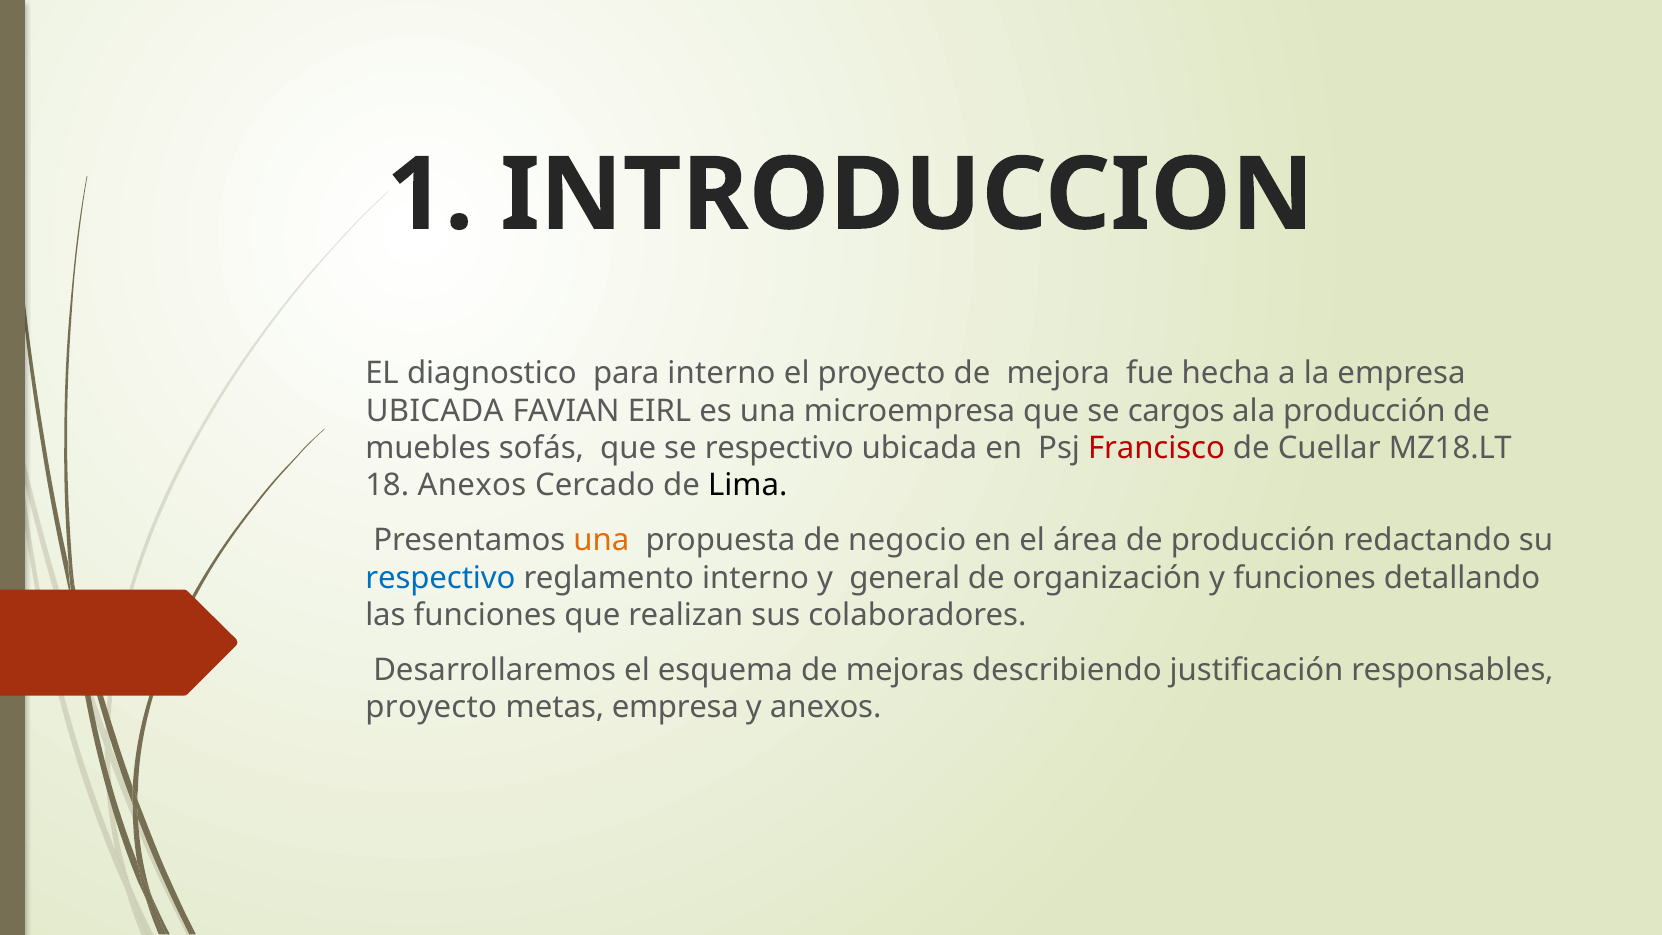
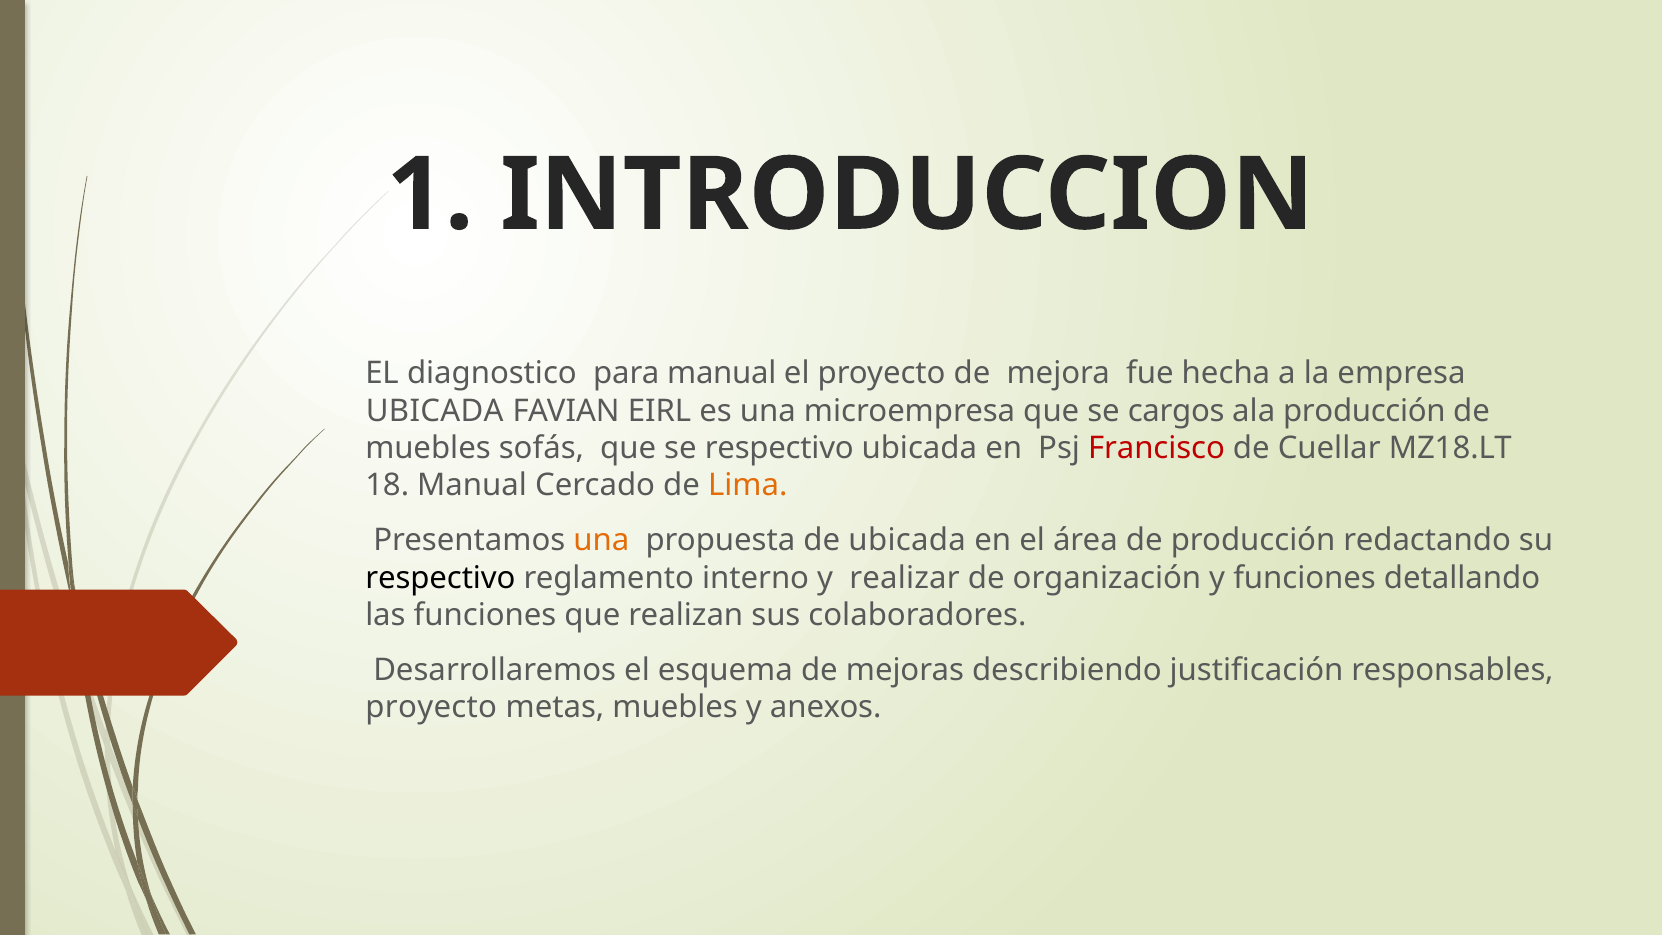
para interno: interno -> manual
18 Anexos: Anexos -> Manual
Lima colour: black -> orange
de negocio: negocio -> ubicada
respectivo at (440, 578) colour: blue -> black
general: general -> realizar
metas empresa: empresa -> muebles
